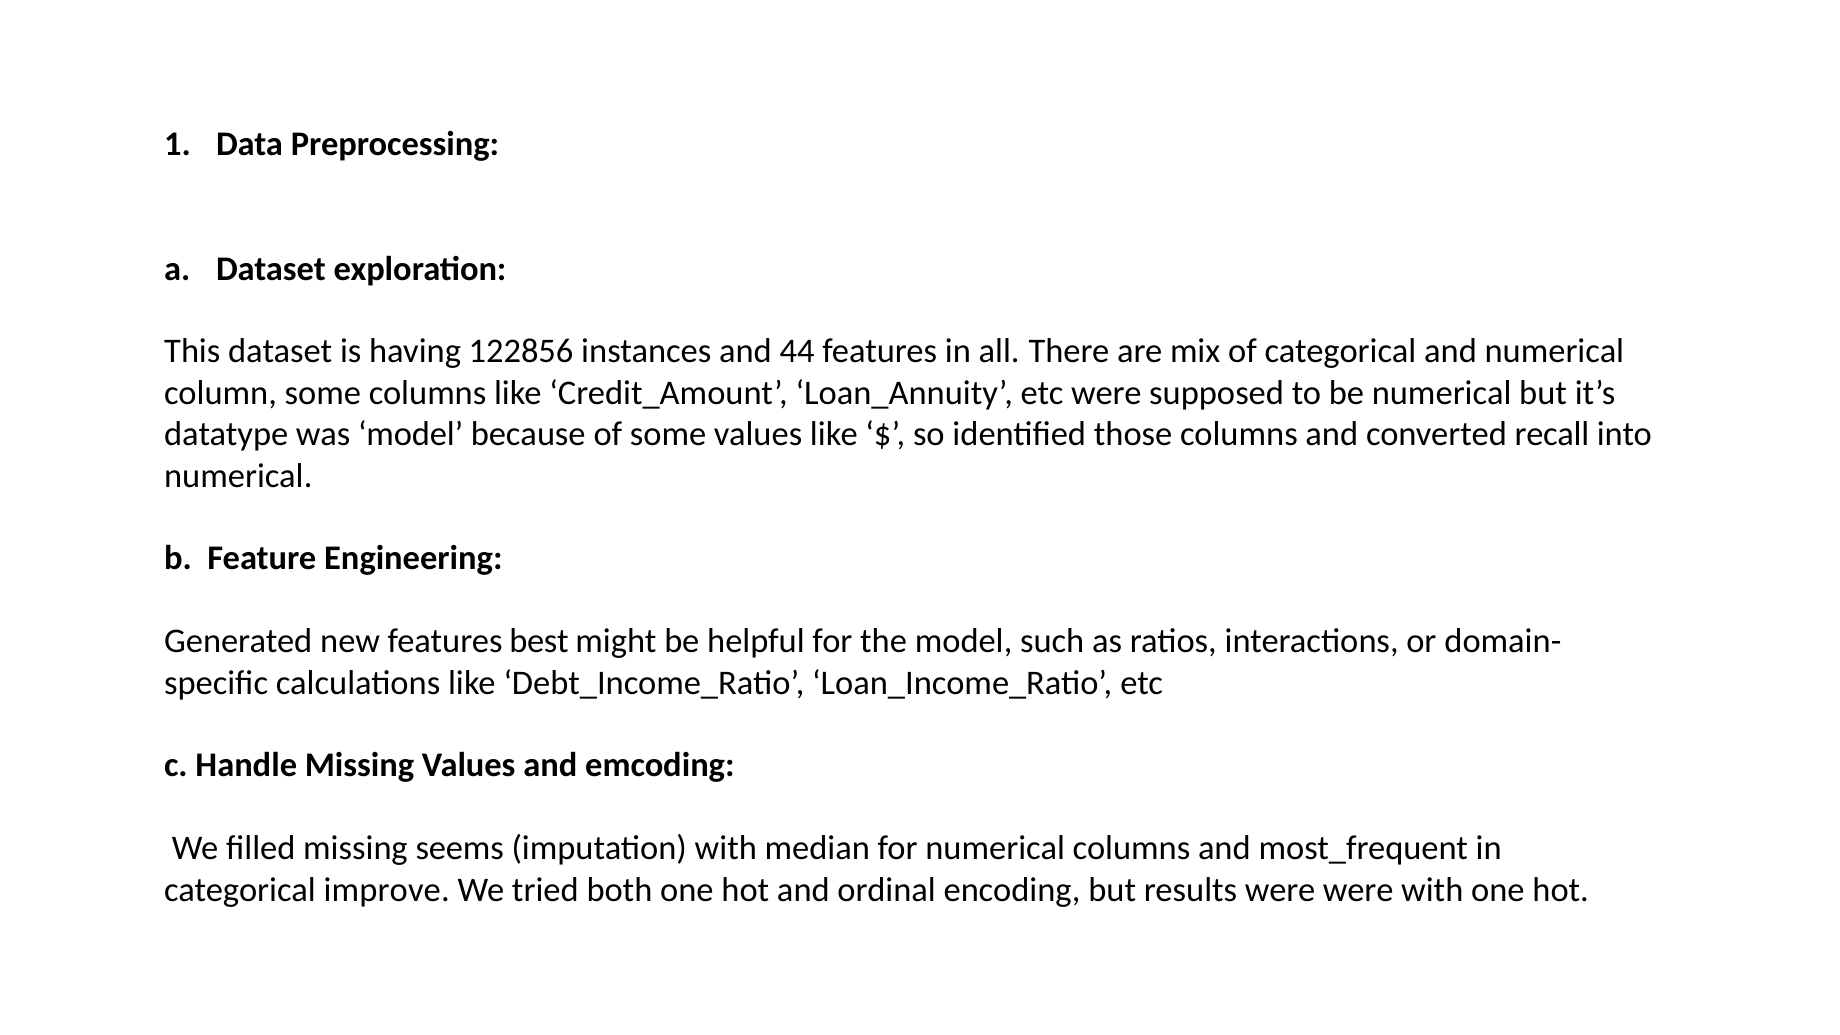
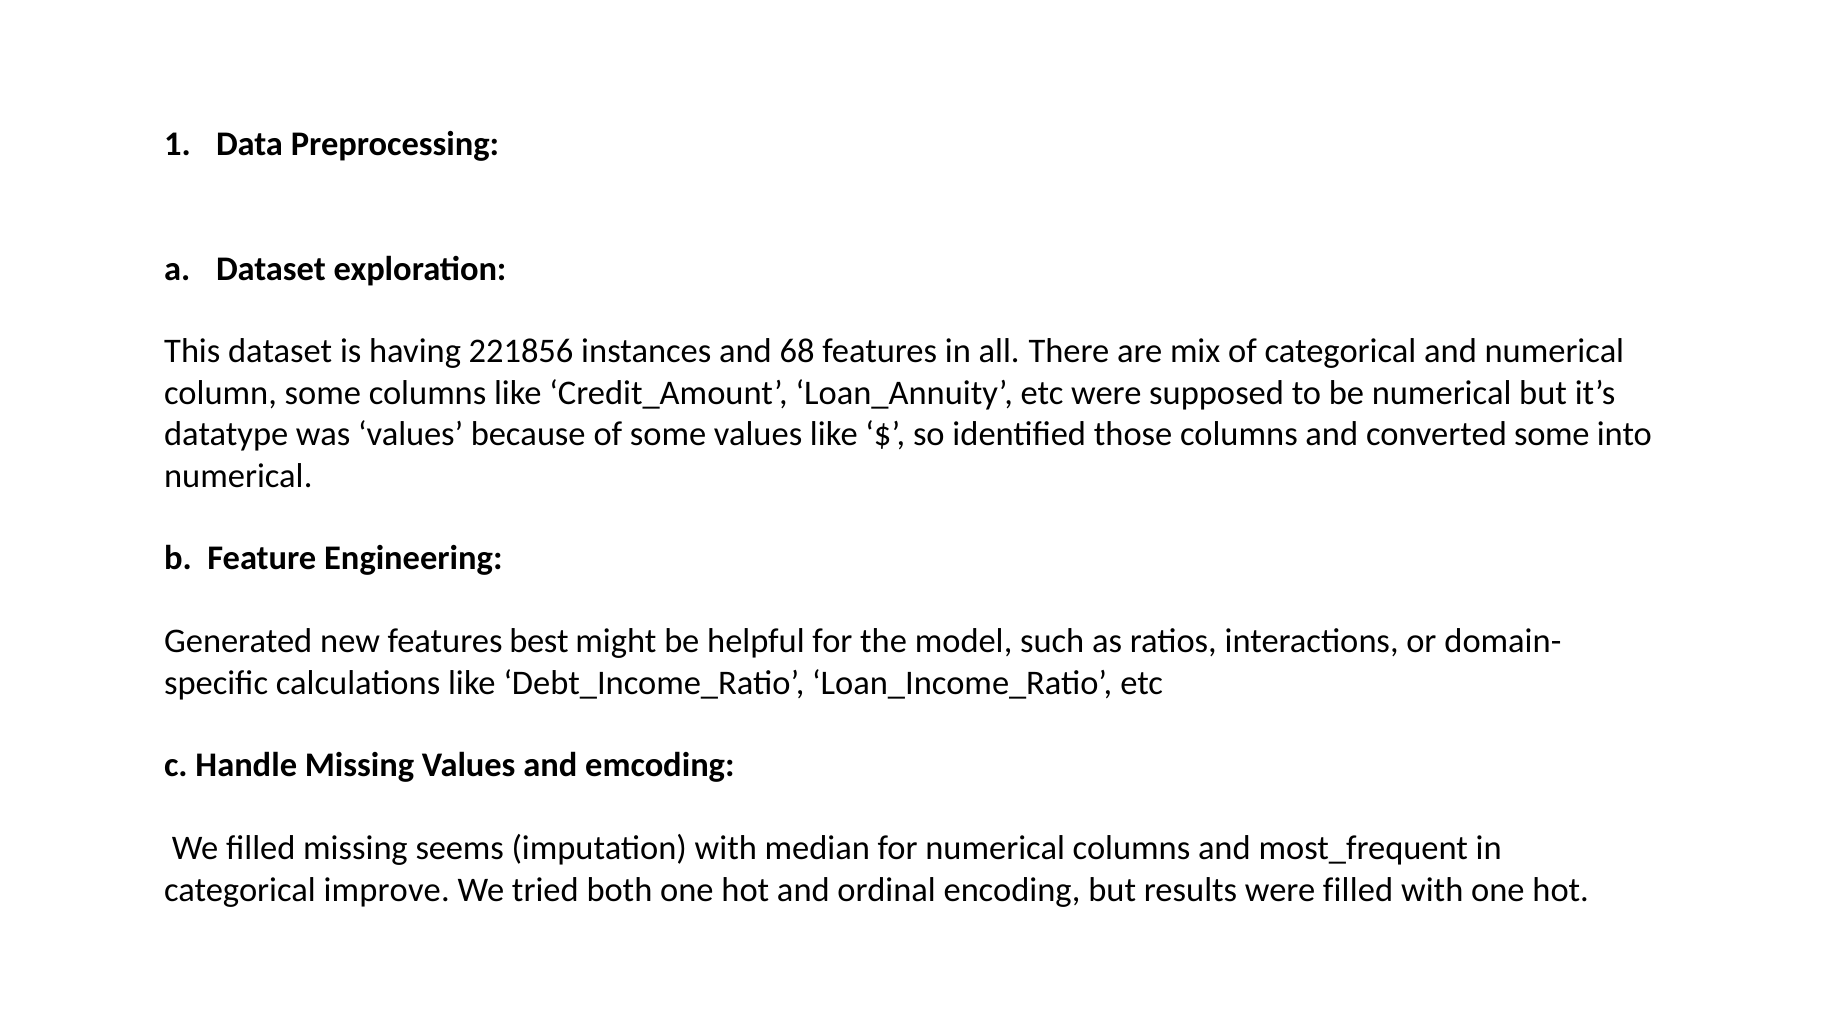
122856: 122856 -> 221856
44: 44 -> 68
was model: model -> values
converted recall: recall -> some
were were: were -> filled
